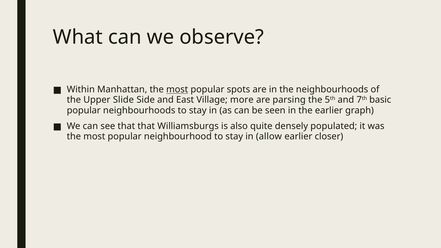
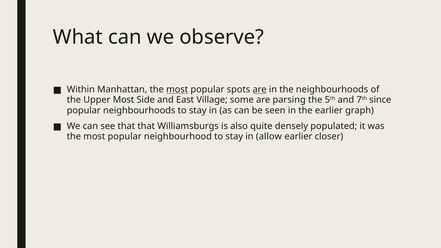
are at (260, 90) underline: none -> present
Upper Slide: Slide -> Most
more: more -> some
basic: basic -> since
